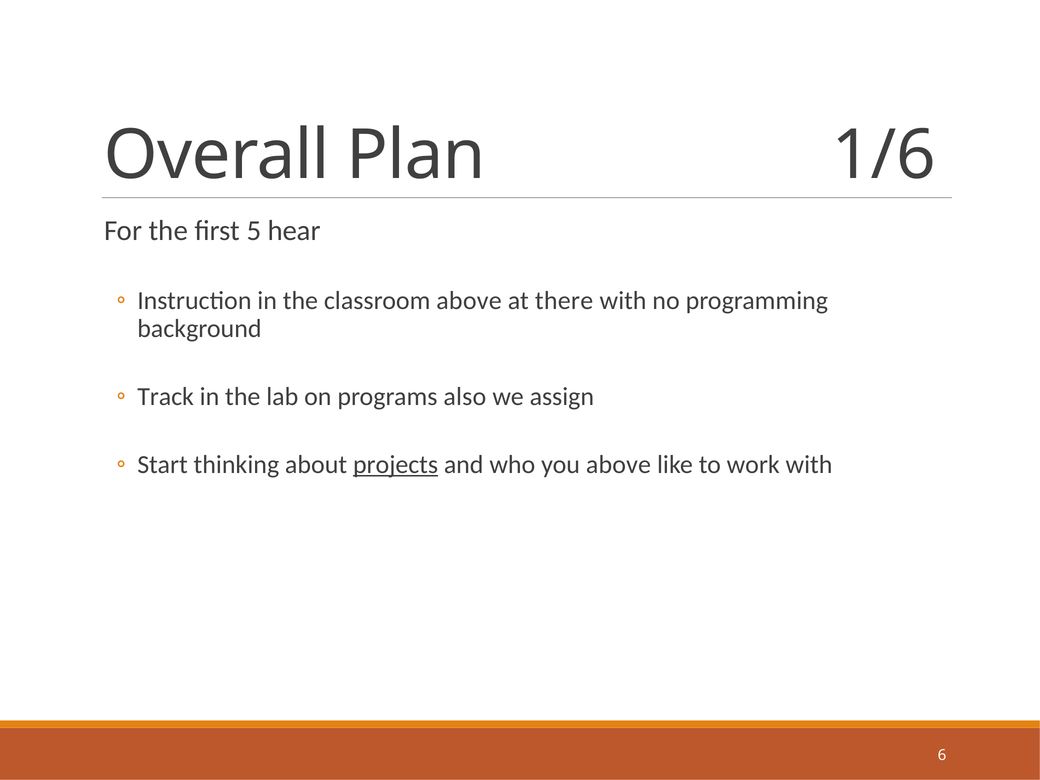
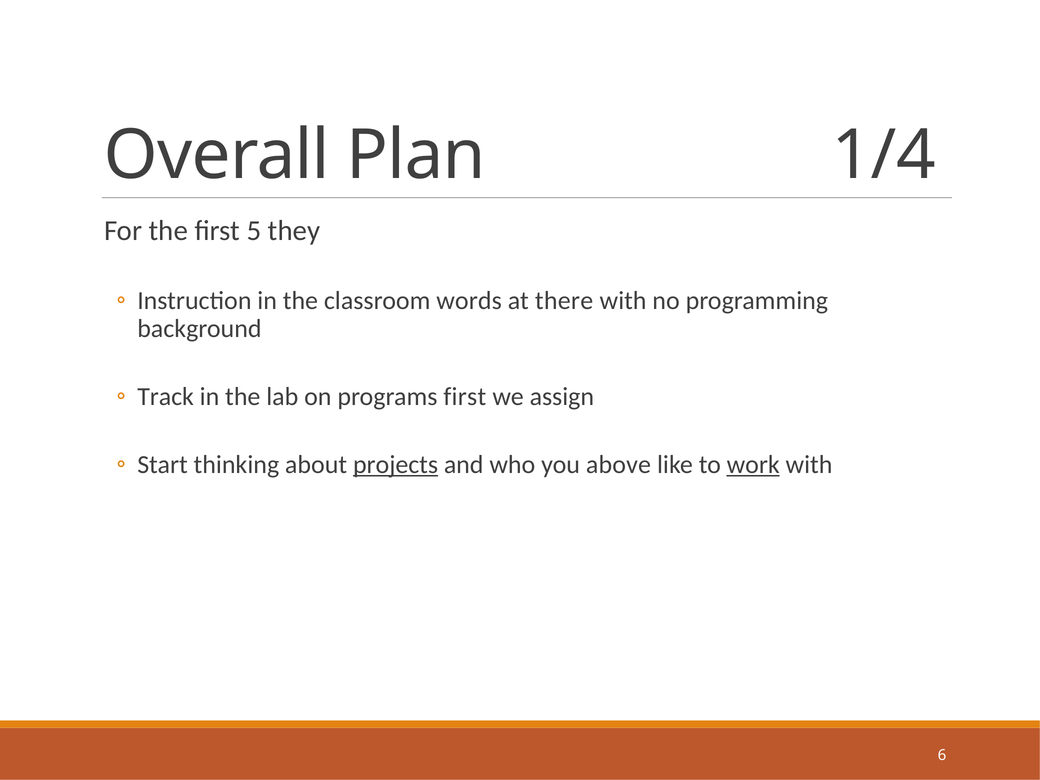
1/6: 1/6 -> 1/4
hear: hear -> they
classroom above: above -> words
programs also: also -> first
work underline: none -> present
